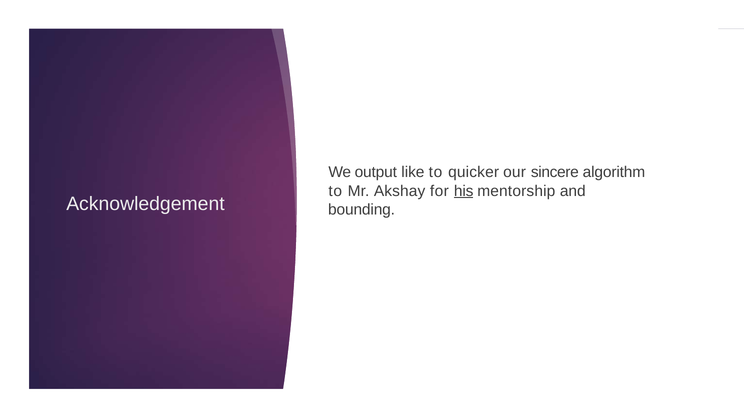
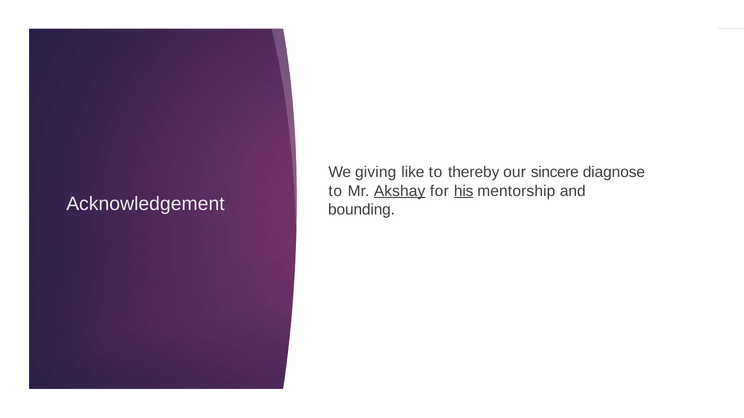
output: output -> giving
quicker: quicker -> thereby
algorithm: algorithm -> diagnose
Akshay underline: none -> present
